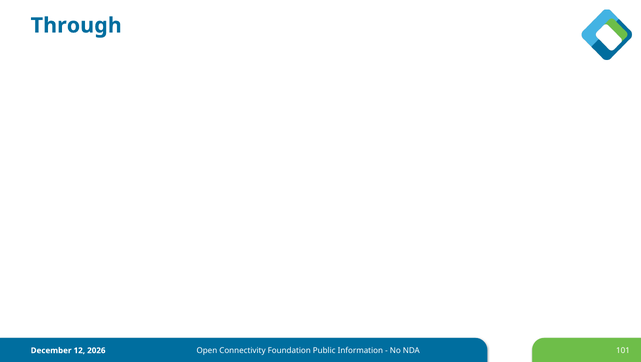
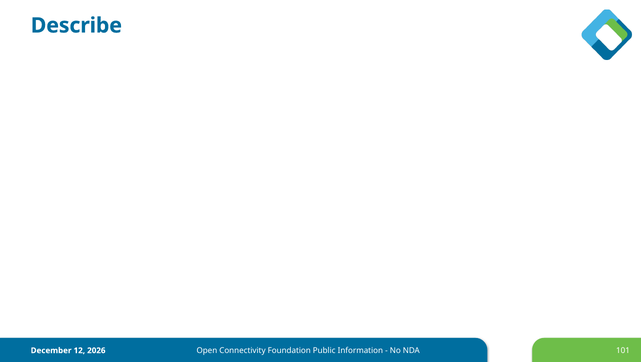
Through: Through -> Describe
